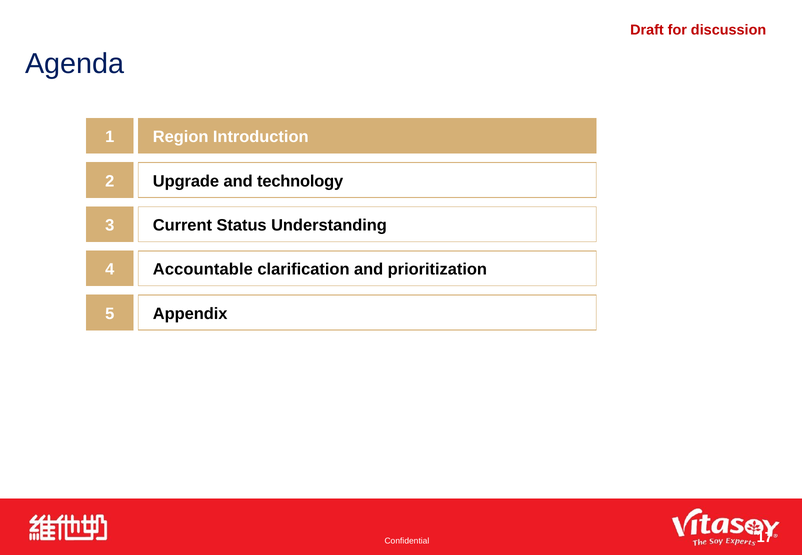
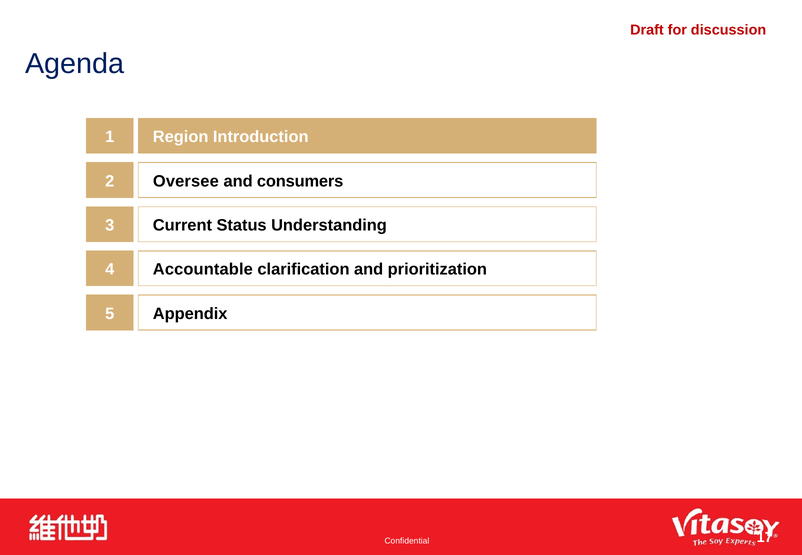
Upgrade: Upgrade -> Oversee
technology: technology -> consumers
